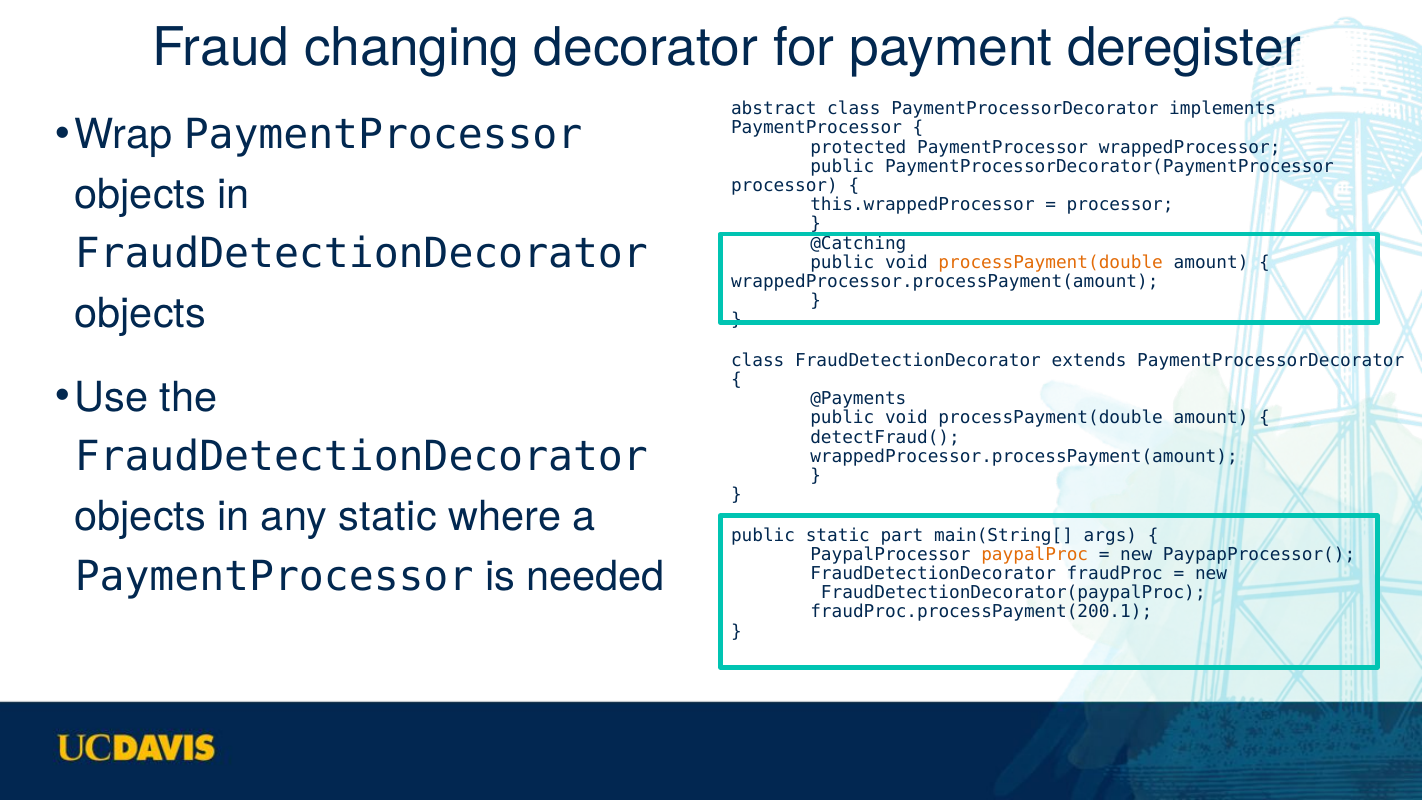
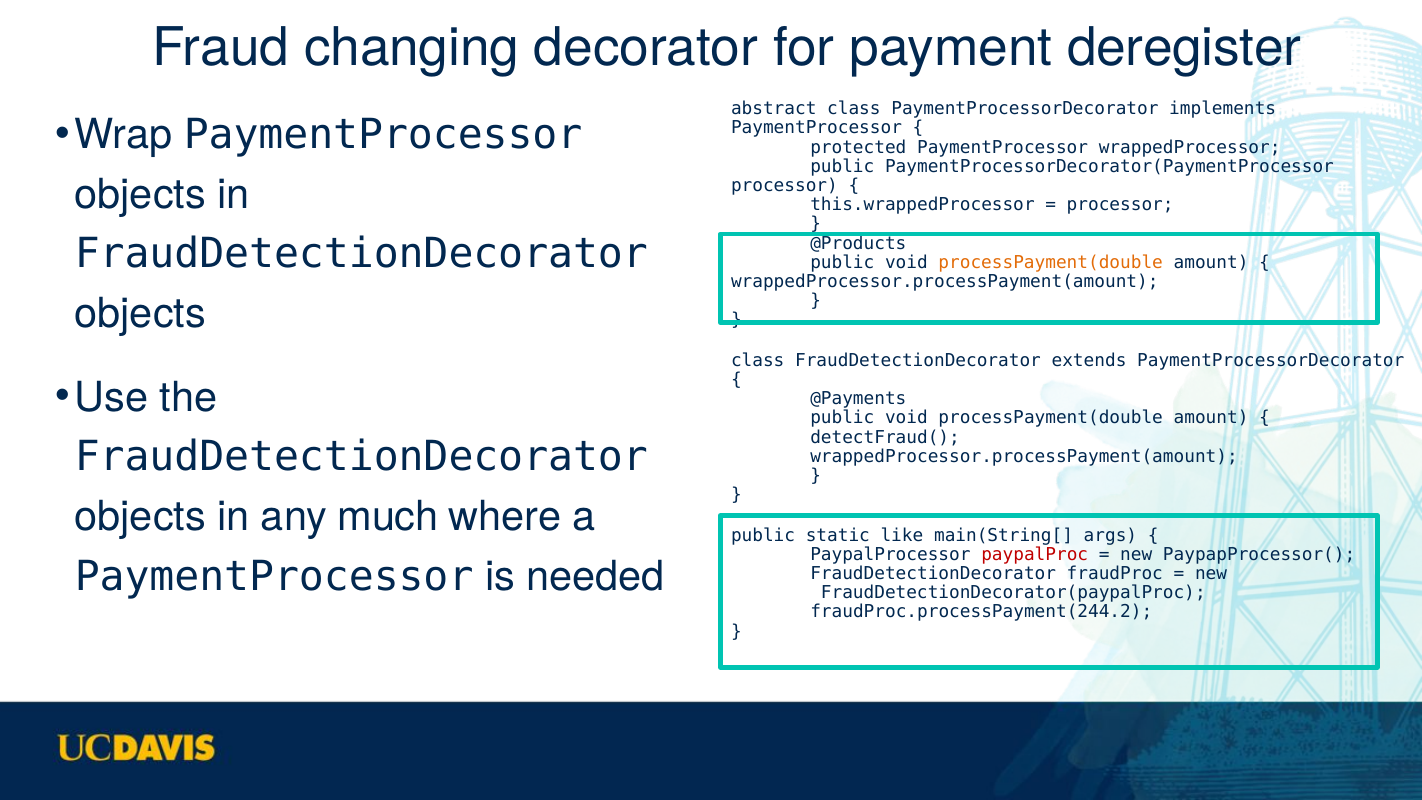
@Catching: @Catching -> @Products
any static: static -> much
part: part -> like
paypalProc colour: orange -> red
fraudProc.processPayment(200.1: fraudProc.processPayment(200.1 -> fraudProc.processPayment(244.2
